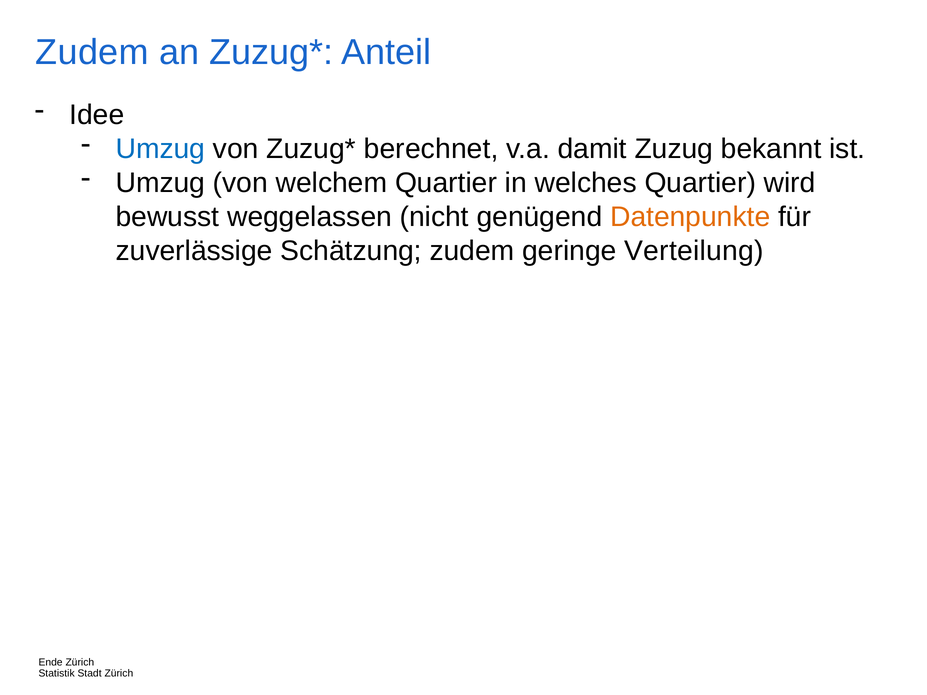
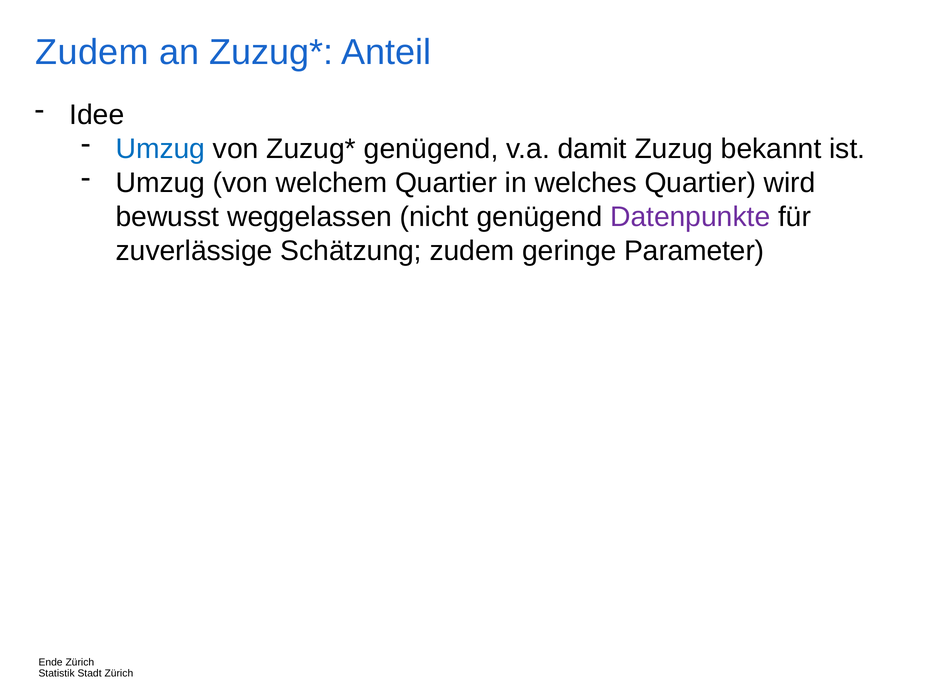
berechnet at (431, 149): berechnet -> genügend
Datenpunkte colour: orange -> purple
Verteilung: Verteilung -> Parameter
